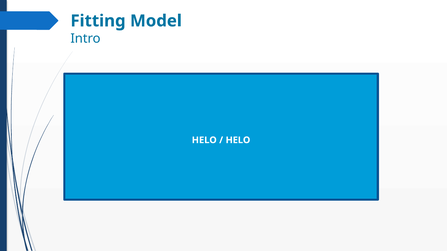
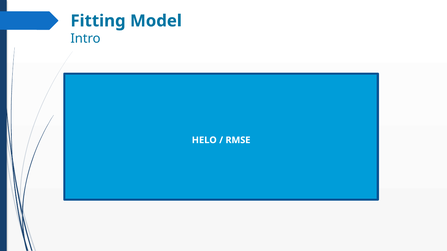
HELO at (238, 140): HELO -> RMSE
